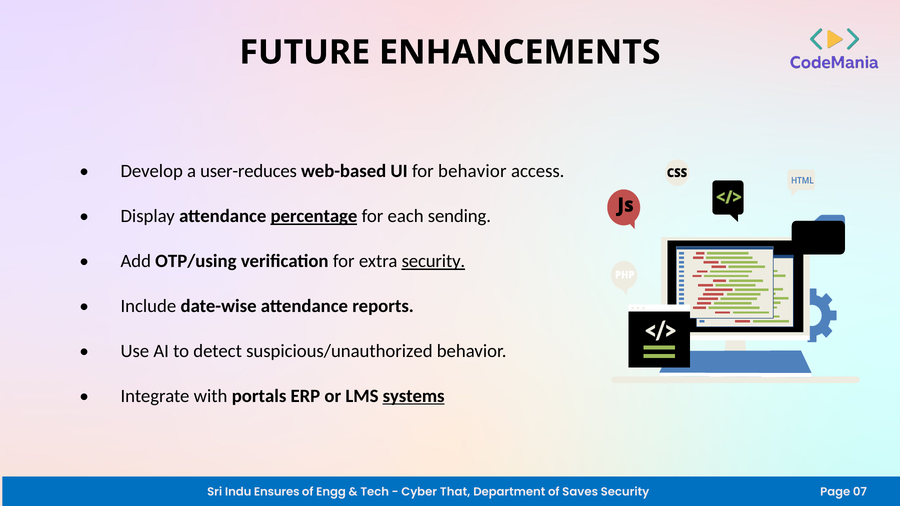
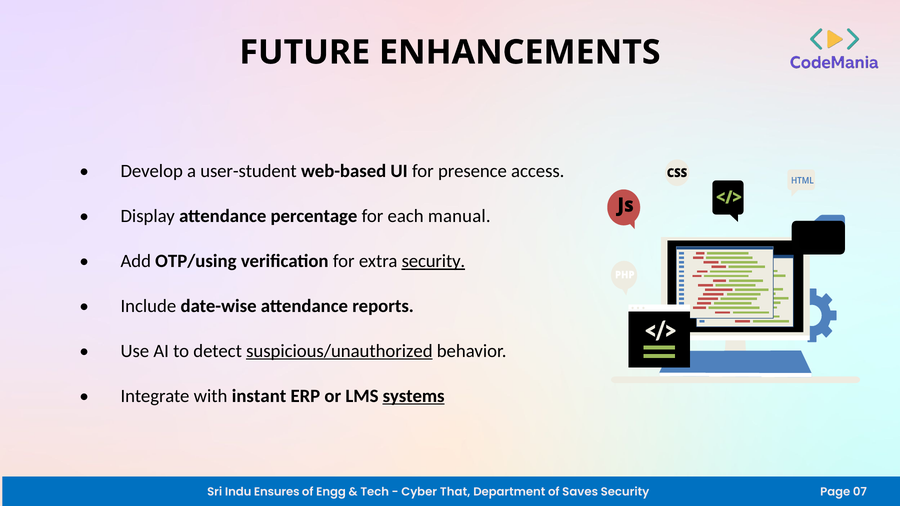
user-reduces: user-reduces -> user-student
for behavior: behavior -> presence
percentage underline: present -> none
sending: sending -> manual
suspicious/unauthorized underline: none -> present
portals: portals -> instant
